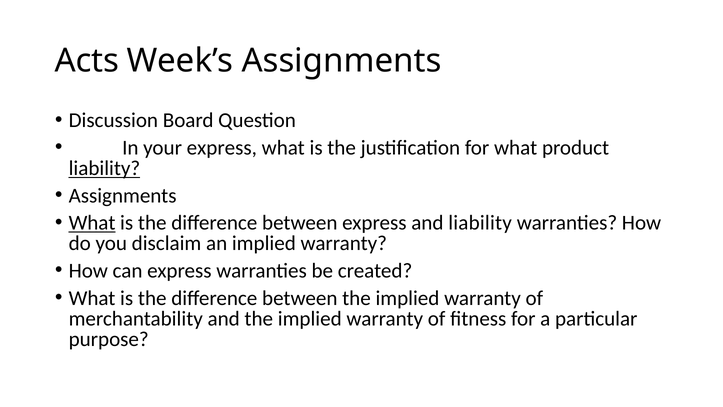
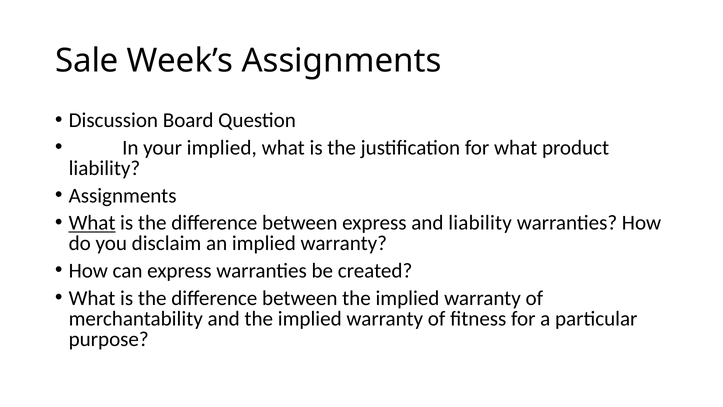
Acts: Acts -> Sale
your express: express -> implied
liability at (104, 168) underline: present -> none
